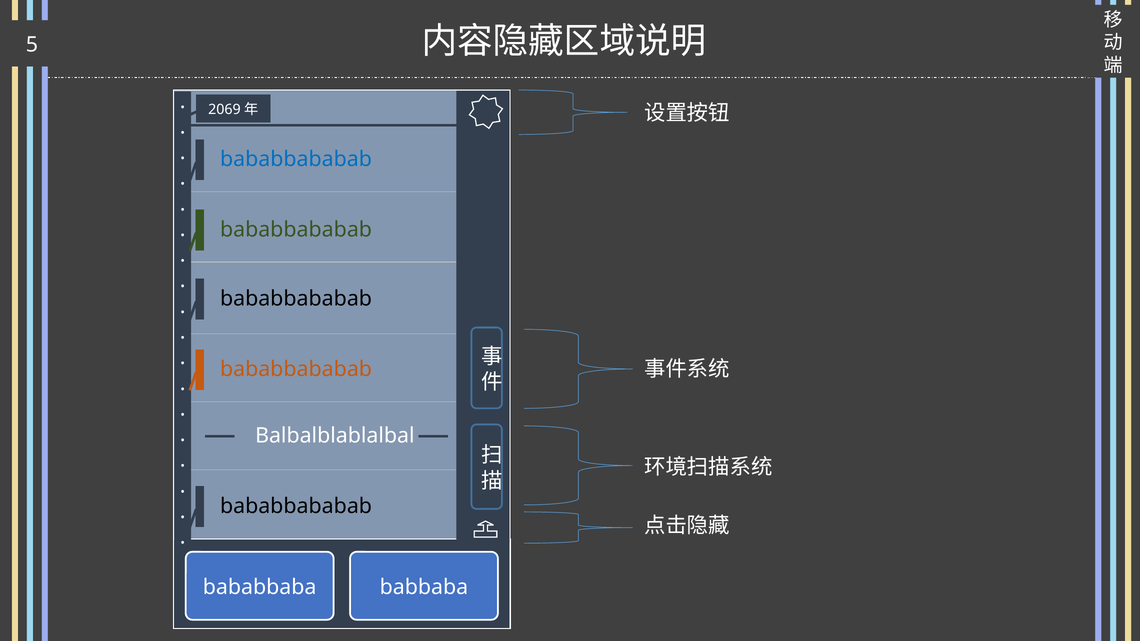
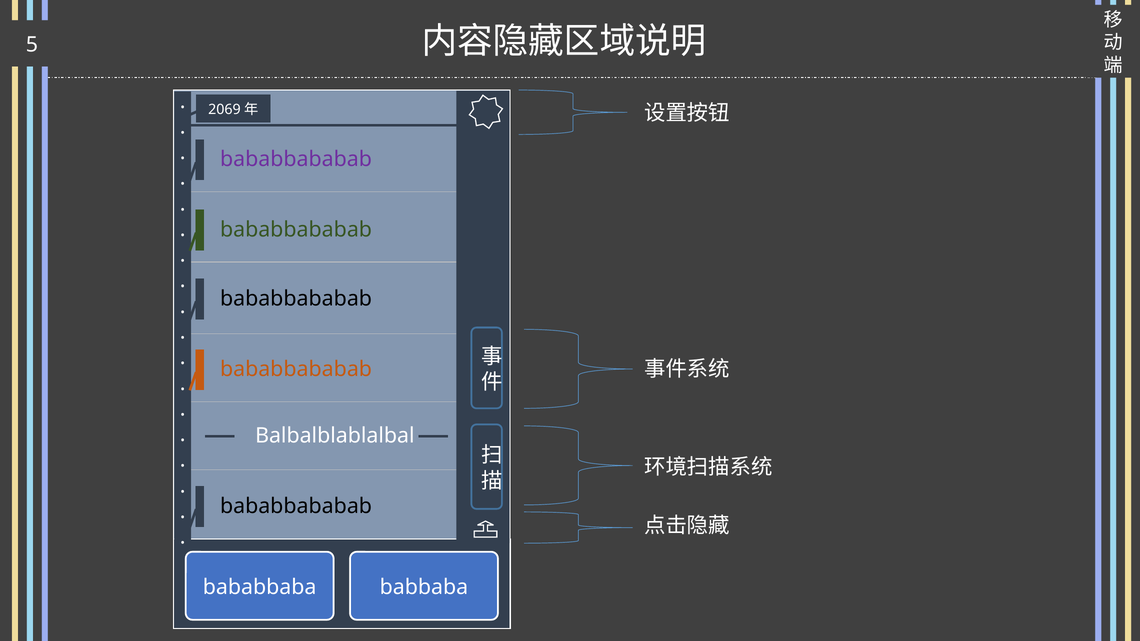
bababbababab at (296, 159) colour: blue -> purple
